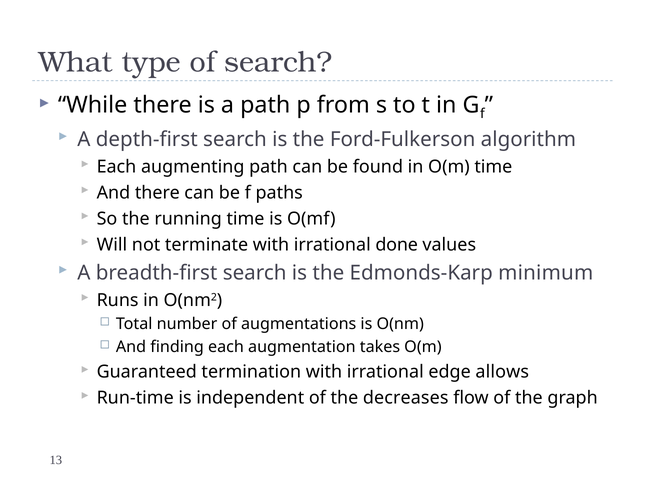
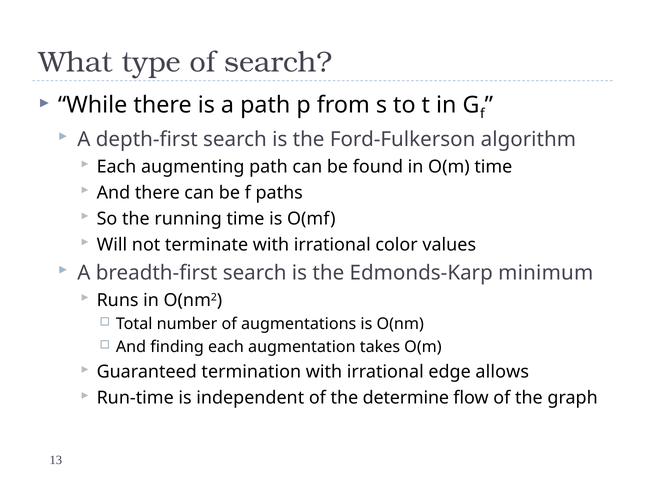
done: done -> color
decreases: decreases -> determine
